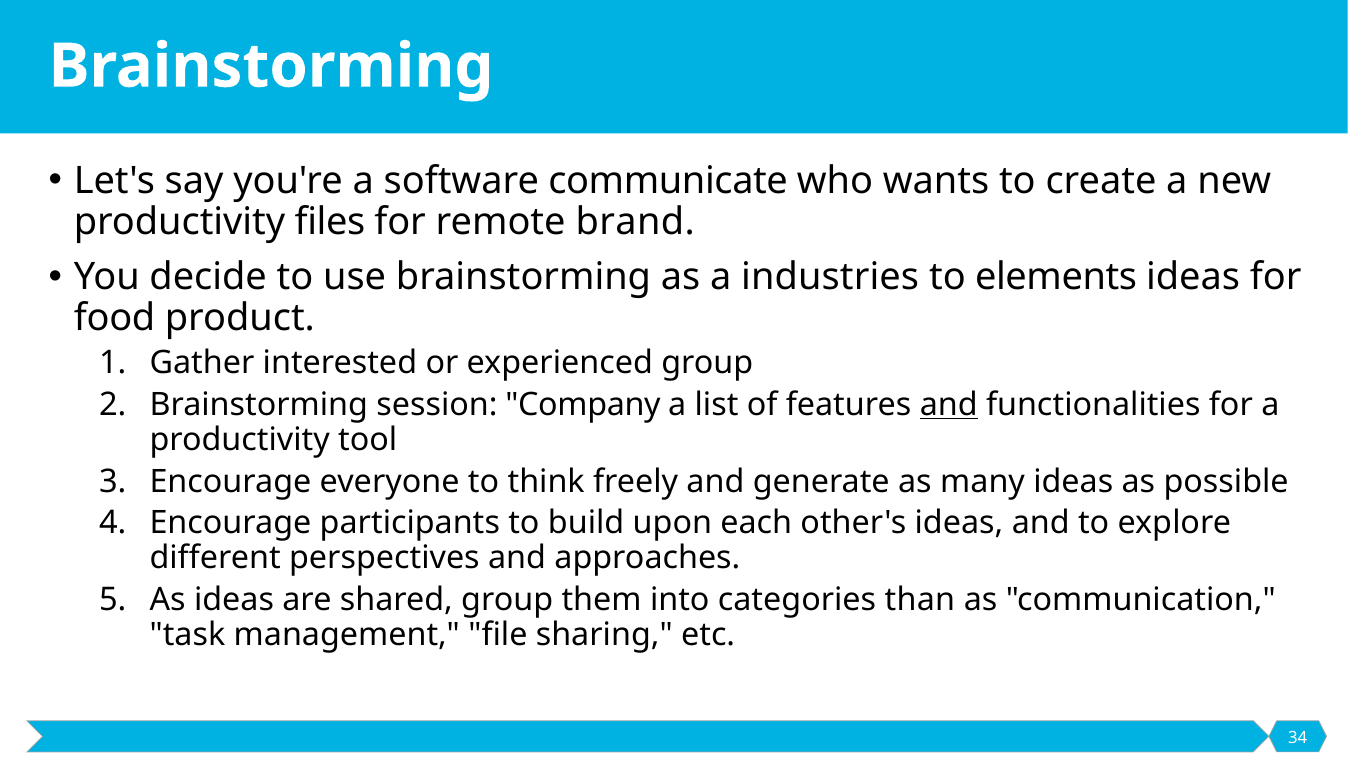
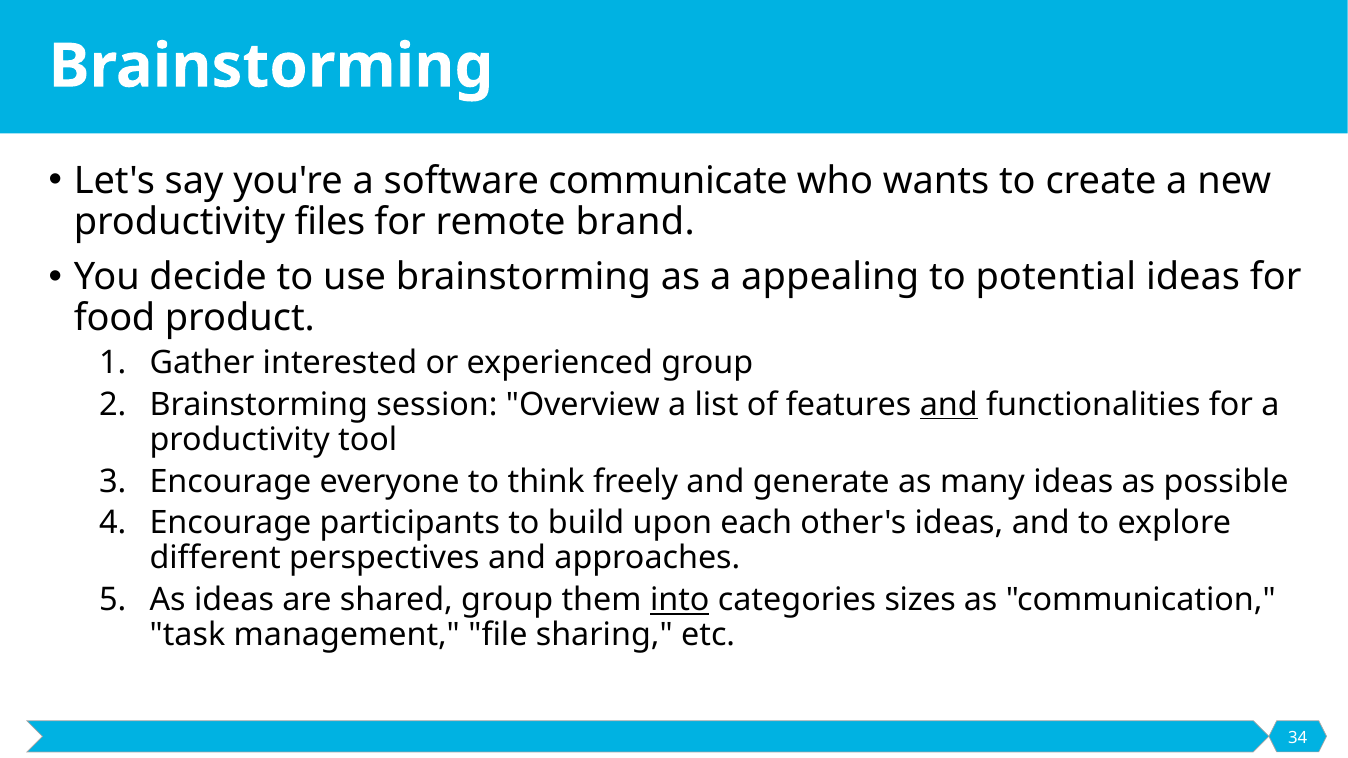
industries: industries -> appealing
elements: elements -> potential
Company: Company -> Overview
into underline: none -> present
than: than -> sizes
